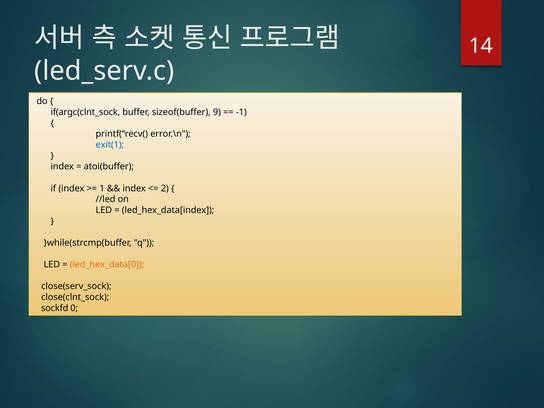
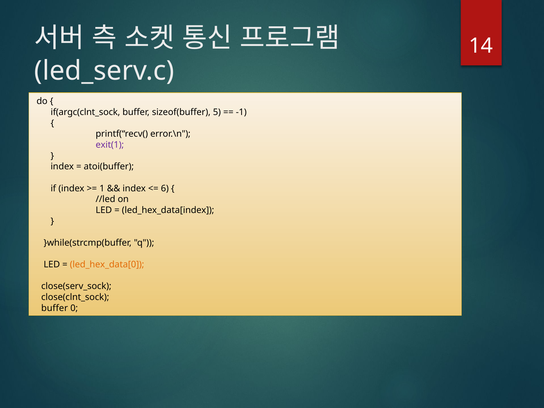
9: 9 -> 5
exit(1 colour: blue -> purple
2: 2 -> 6
sockfd at (55, 308): sockfd -> buffer
